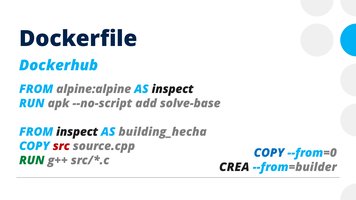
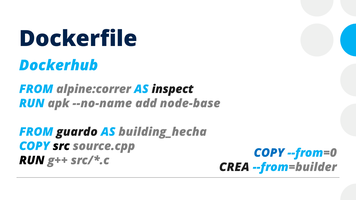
alpine:alpine: alpine:alpine -> alpine:correr
--no-script: --no-script -> --no-name
solve-base: solve-base -> node-base
FROM inspect: inspect -> guardo
src colour: red -> black
RUN at (32, 161) colour: green -> black
